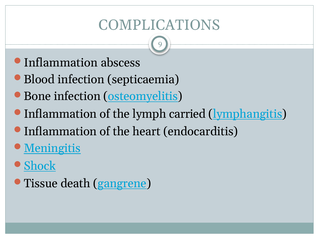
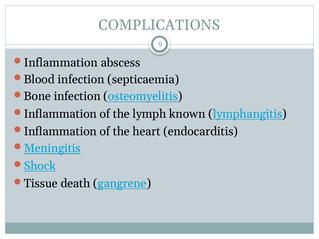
carried: carried -> known
